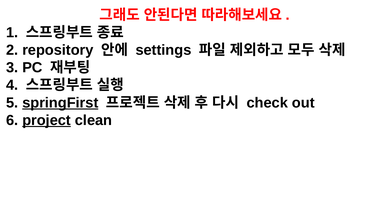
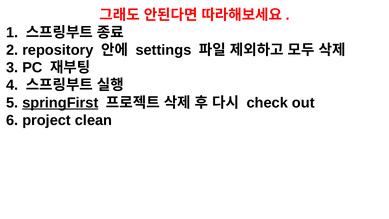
project underline: present -> none
